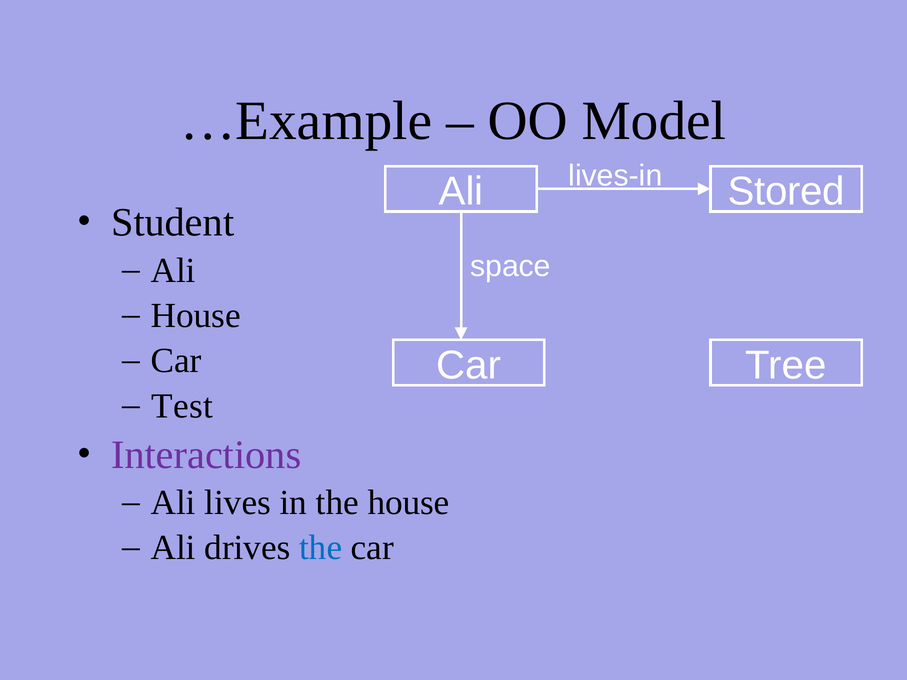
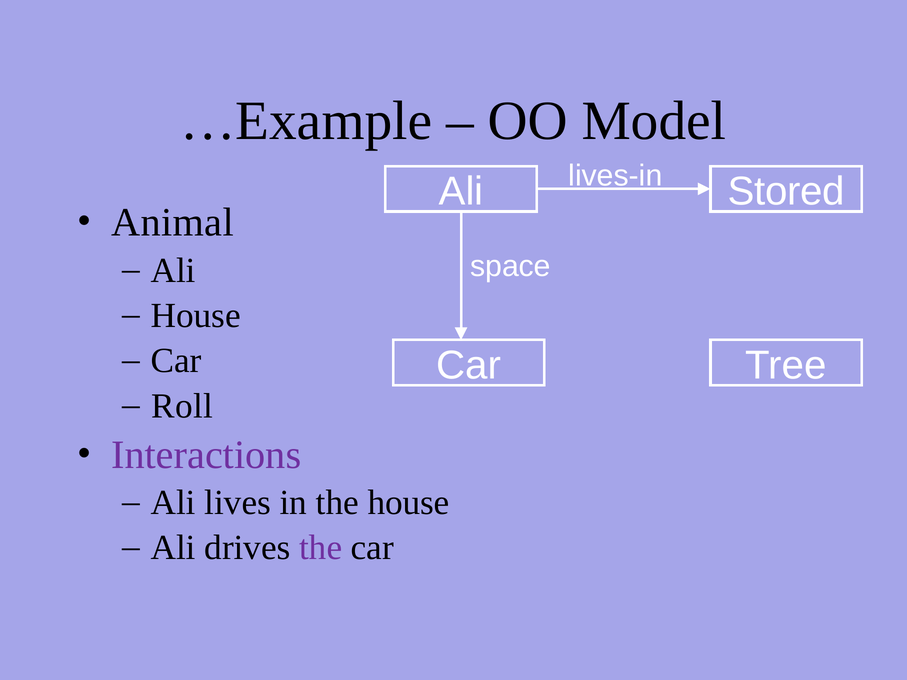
Student: Student -> Animal
Test: Test -> Roll
the at (321, 548) colour: blue -> purple
